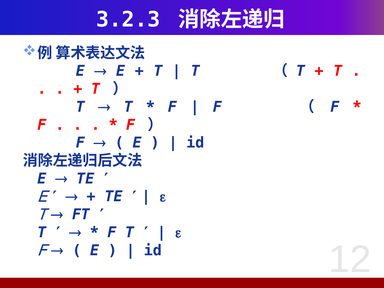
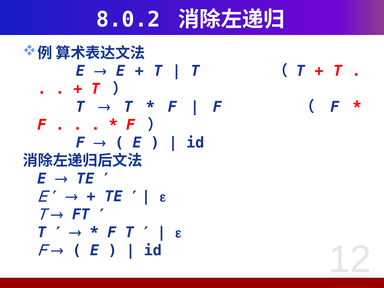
3.2.3: 3.2.3 -> 8.0.2
